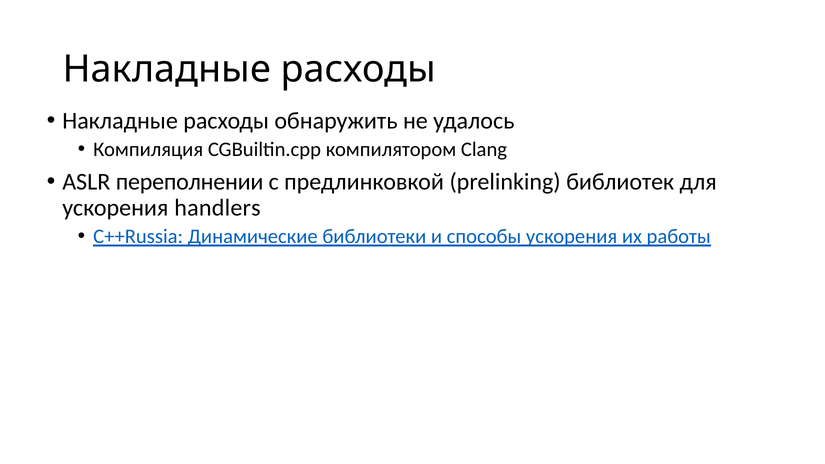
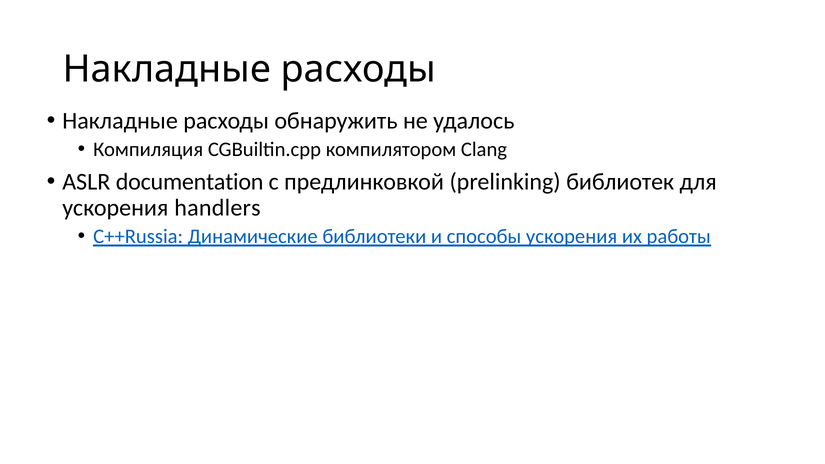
переполнении: переполнении -> documentation
